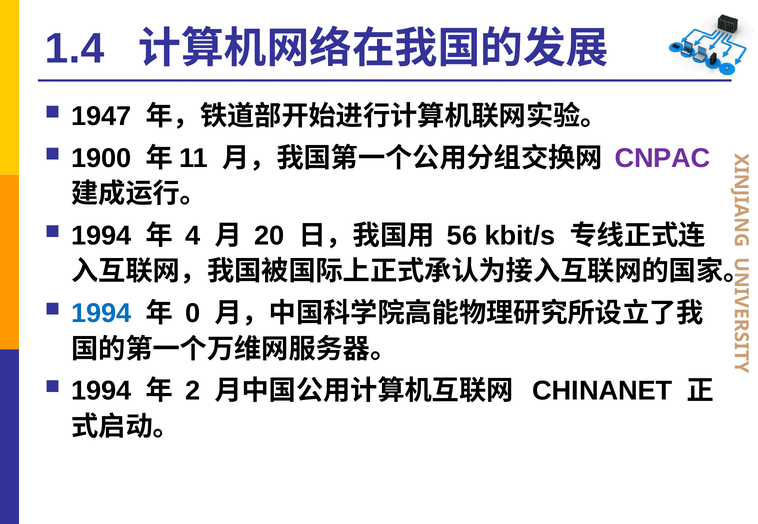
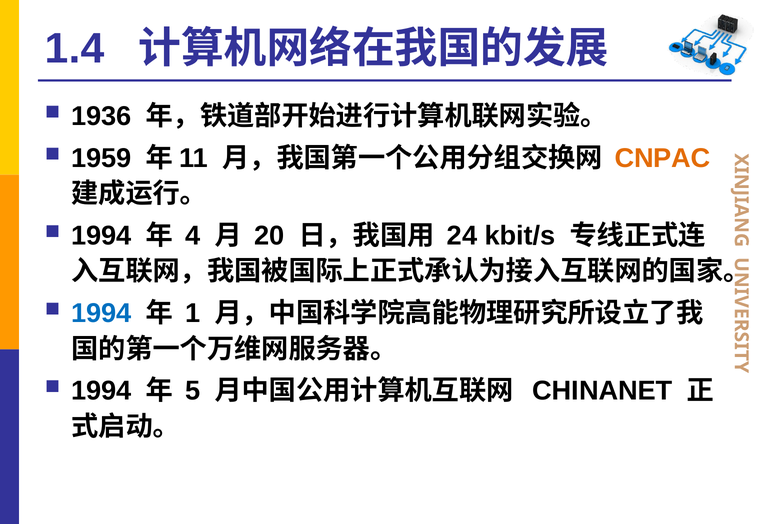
1947: 1947 -> 1936
1900: 1900 -> 1959
CNPAC colour: purple -> orange
56: 56 -> 24
0: 0 -> 1
2: 2 -> 5
